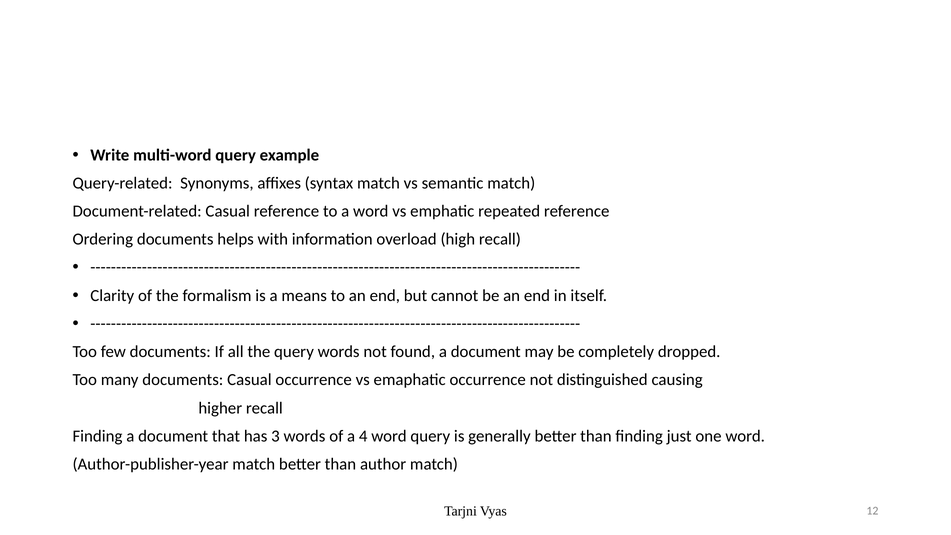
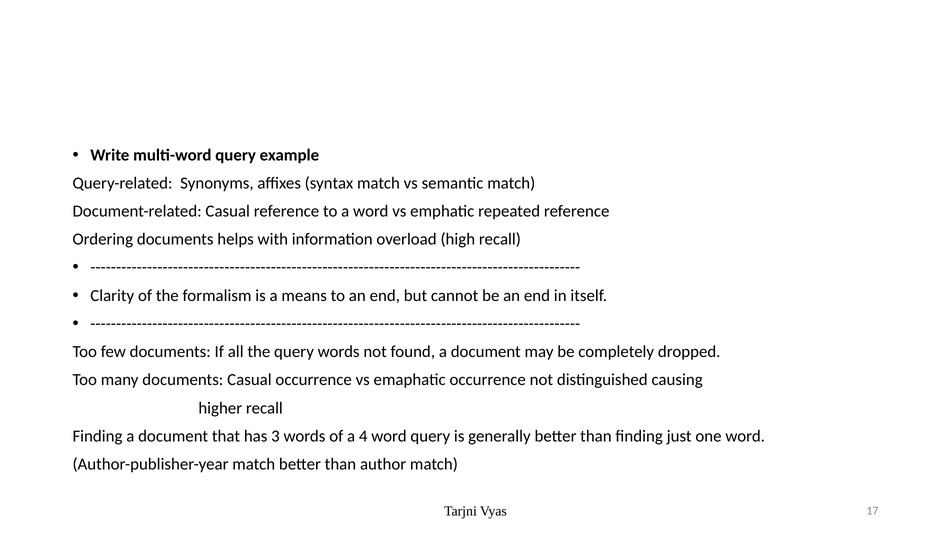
12: 12 -> 17
